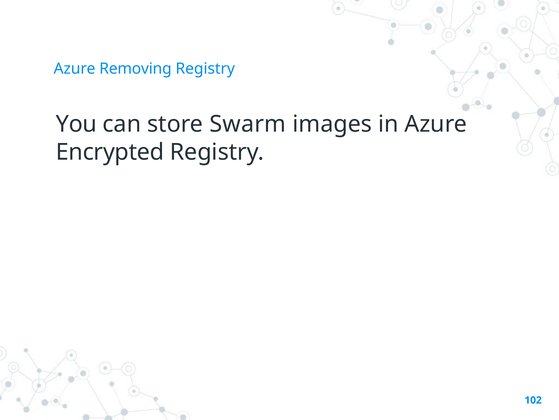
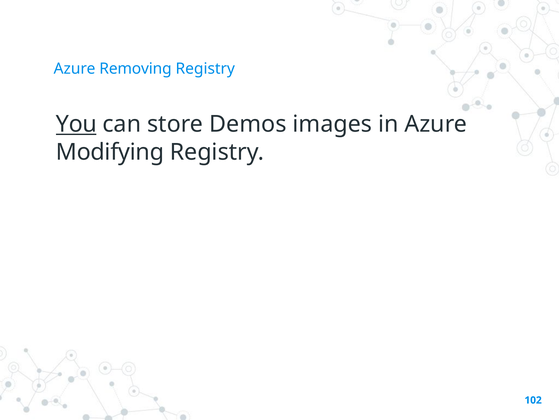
You underline: none -> present
Swarm: Swarm -> Demos
Encrypted: Encrypted -> Modifying
